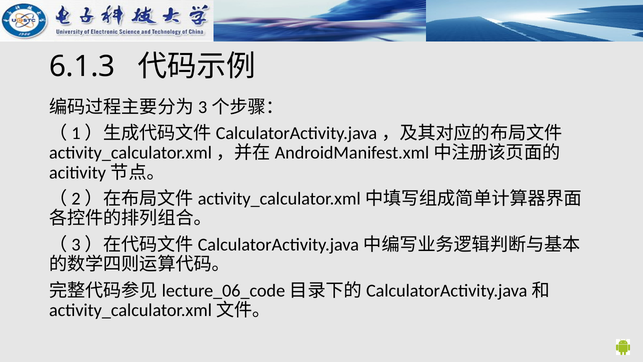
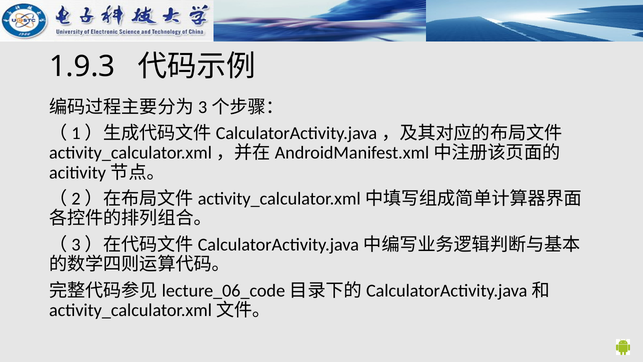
6.1.3: 6.1.3 -> 1.9.3
